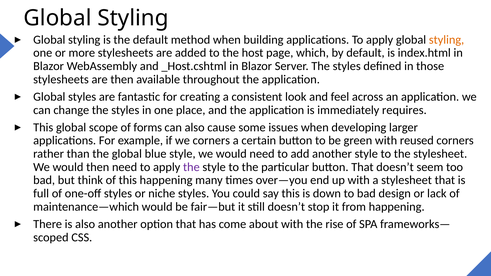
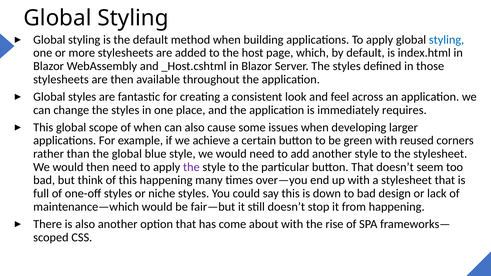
styling at (447, 40) colour: orange -> blue
of forms: forms -> when
we corners: corners -> achieve
